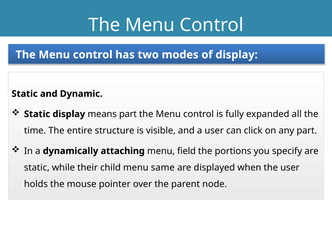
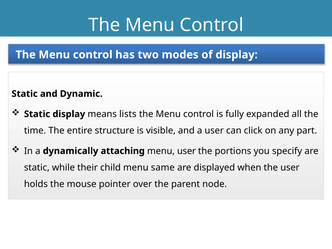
means part: part -> lists
menu field: field -> user
